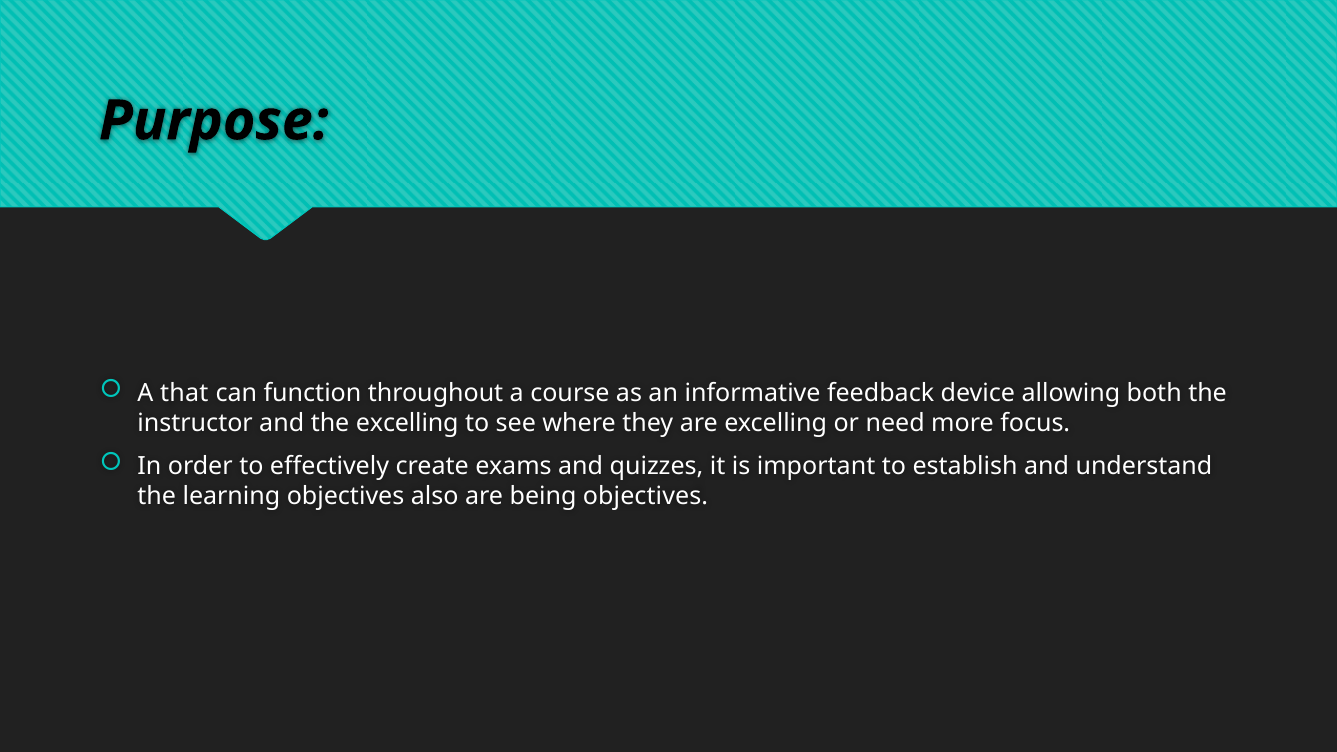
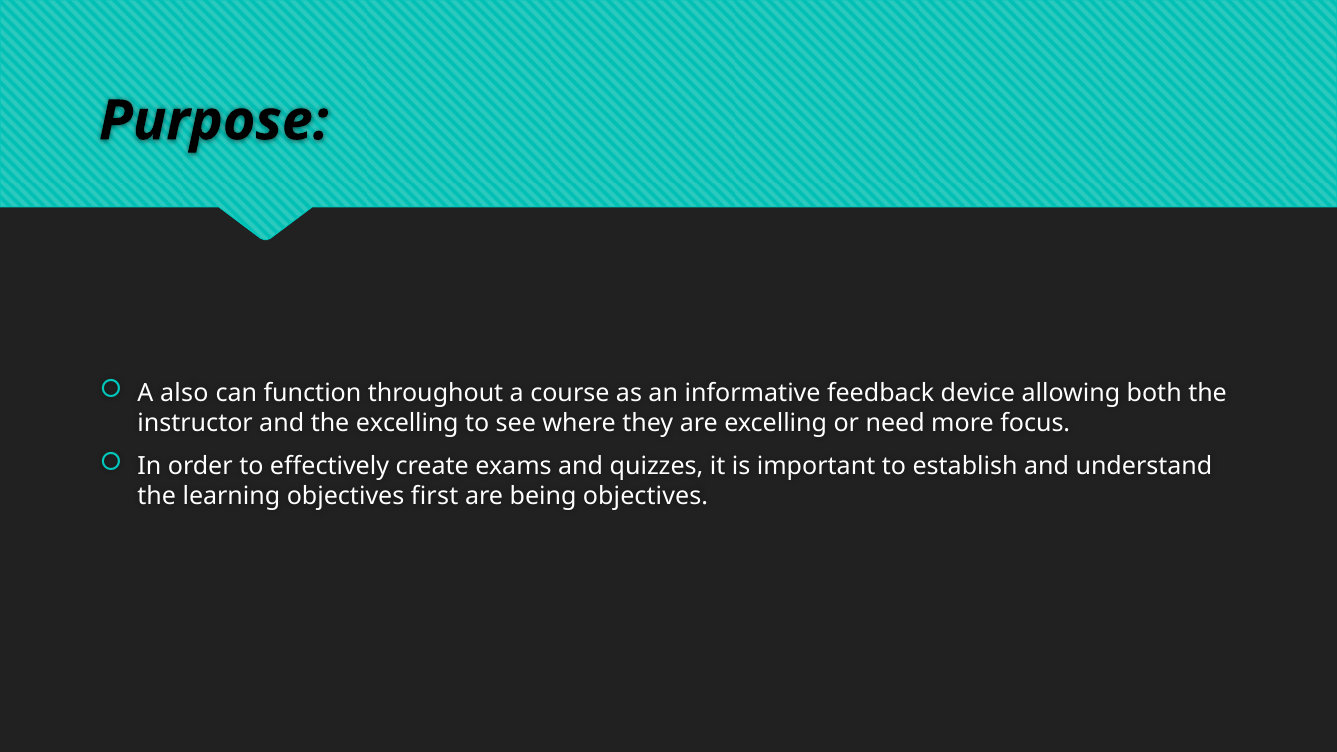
that: that -> also
also: also -> first
